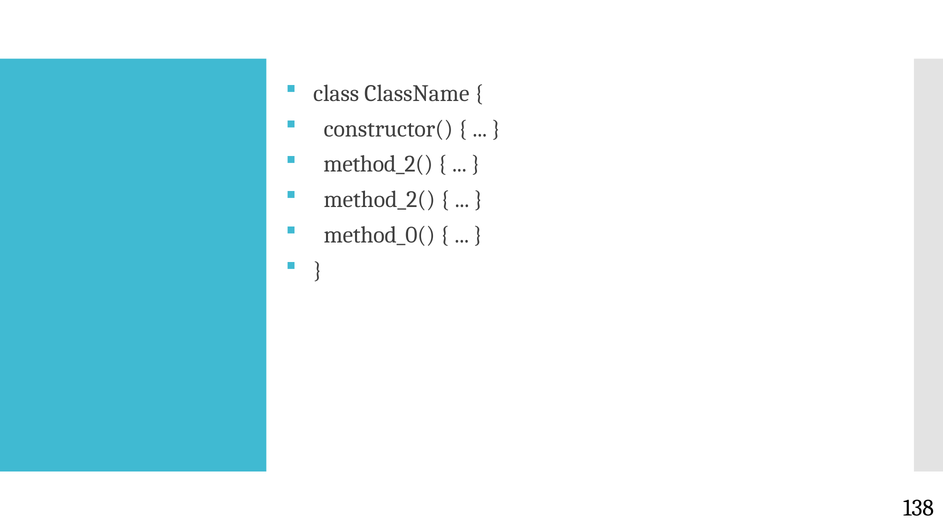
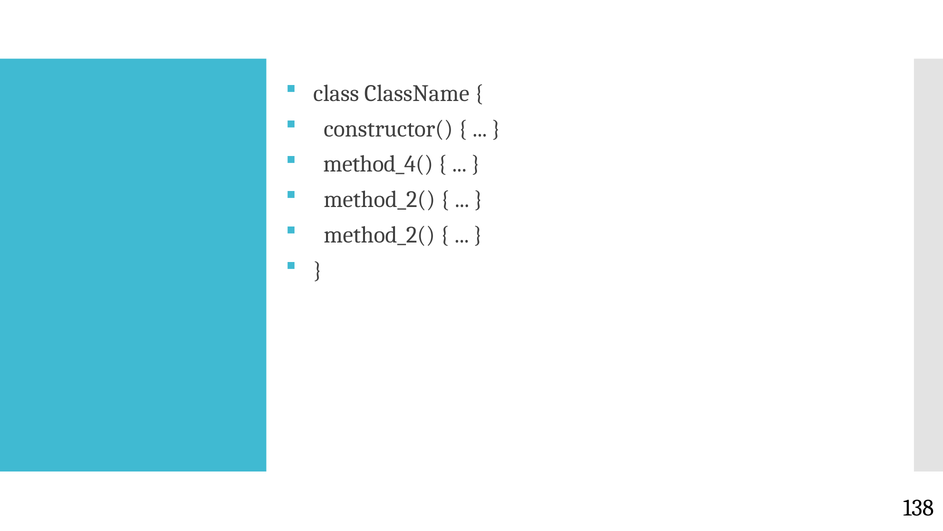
method_2( at (378, 164): method_2( -> method_4(
method_0( at (379, 235): method_0( -> method_2(
